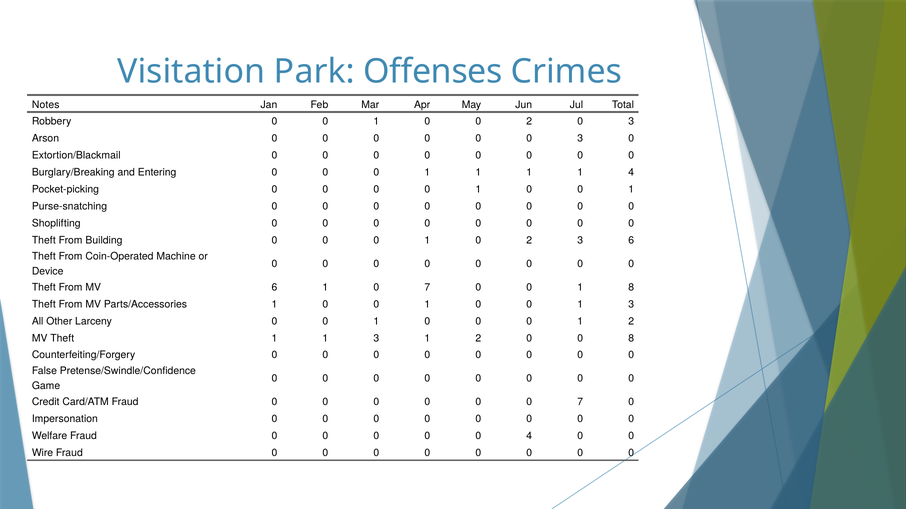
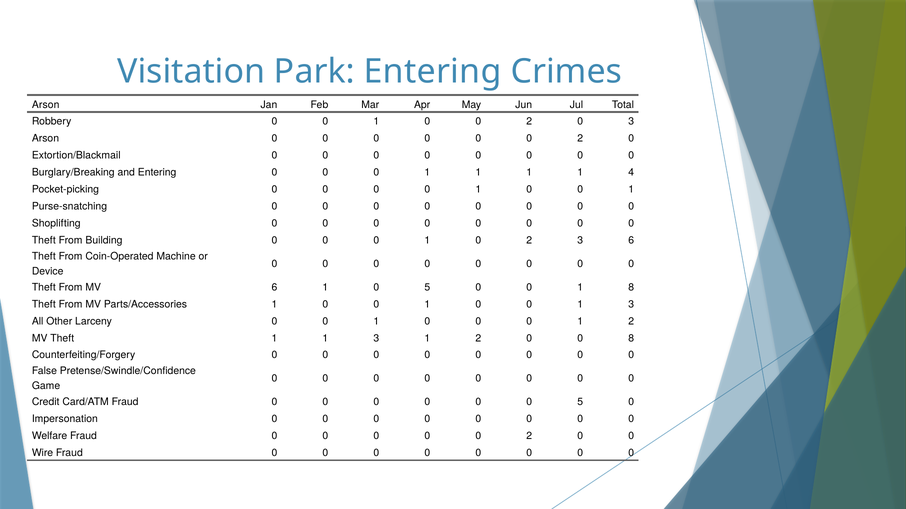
Park Offenses: Offenses -> Entering
Notes at (46, 105): Notes -> Arson
3 at (580, 139): 3 -> 2
1 0 7: 7 -> 5
0 0 7: 7 -> 5
4 at (529, 436): 4 -> 2
